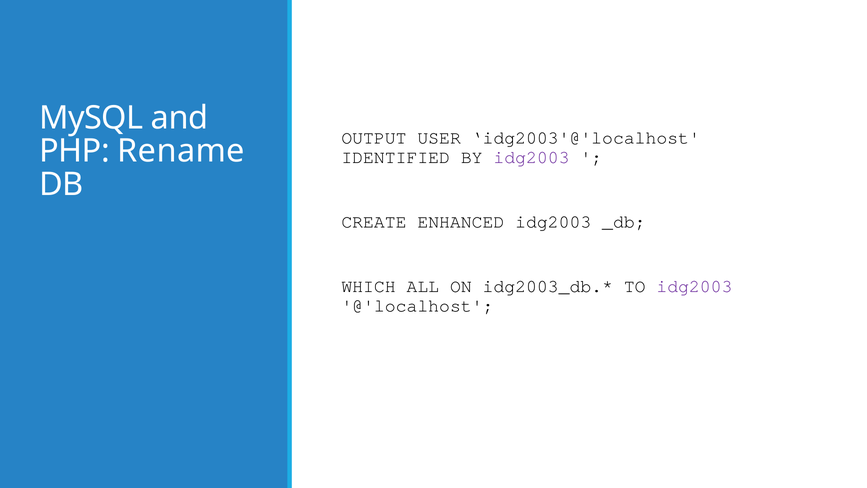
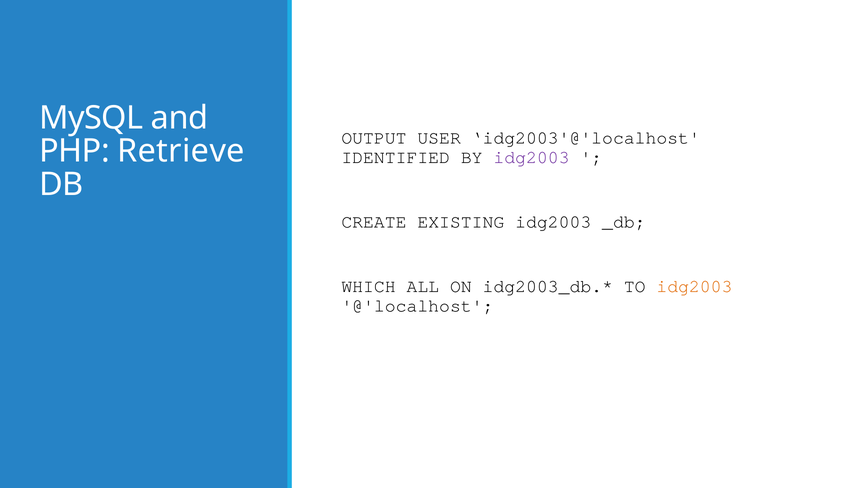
Rename: Rename -> Retrieve
ENHANCED: ENHANCED -> EXISTING
idg2003 at (694, 286) colour: purple -> orange
